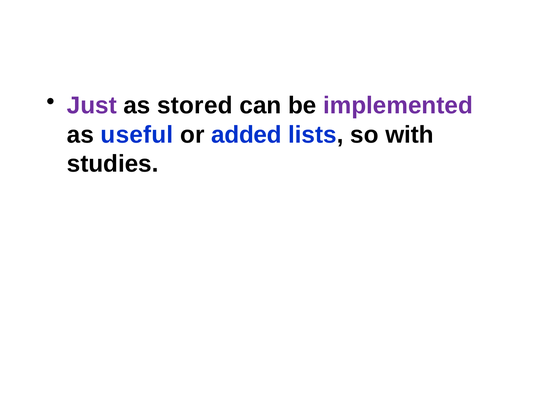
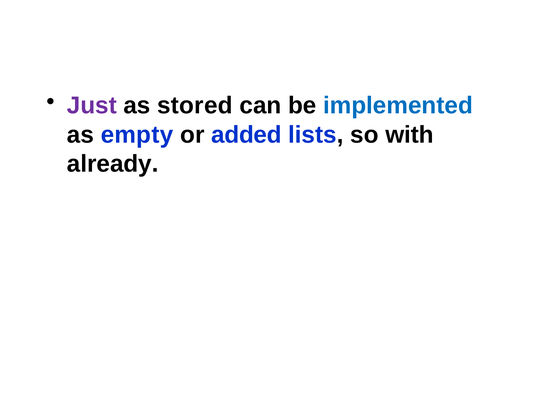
implemented colour: purple -> blue
useful: useful -> empty
studies: studies -> already
